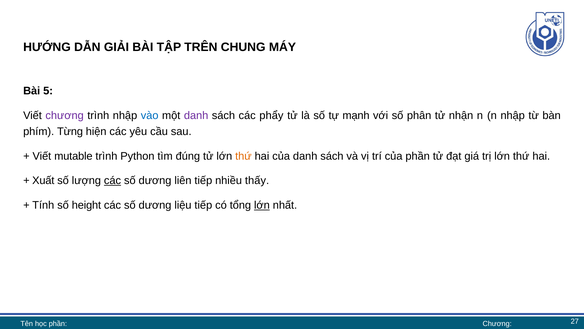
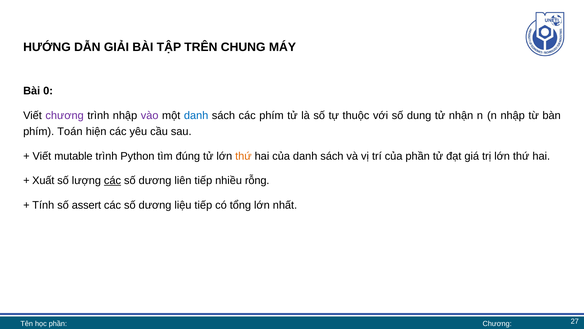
5: 5 -> 0
vào colour: blue -> purple
danh at (196, 115) colour: purple -> blue
các phẩy: phẩy -> phím
mạnh: mạnh -> thuộc
phân: phân -> dung
Từng: Từng -> Toán
thấy: thấy -> rỗng
height: height -> assert
lớn at (262, 205) underline: present -> none
